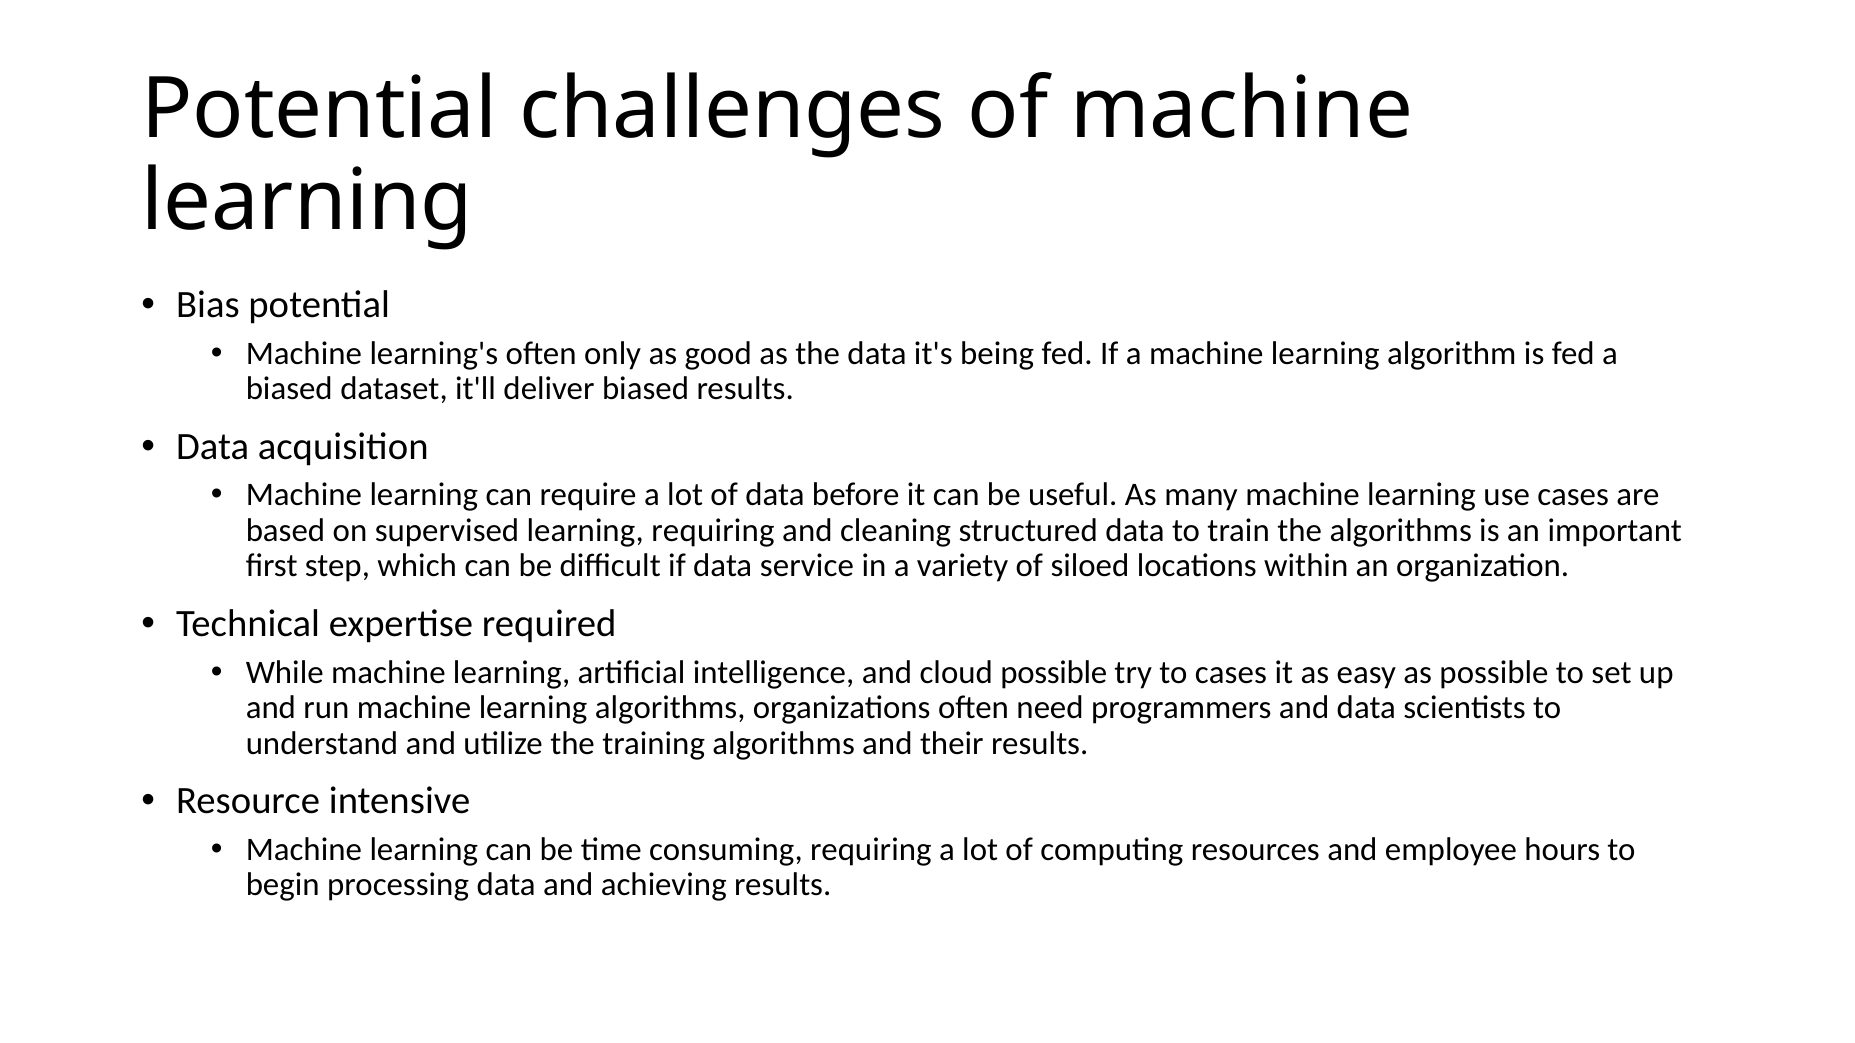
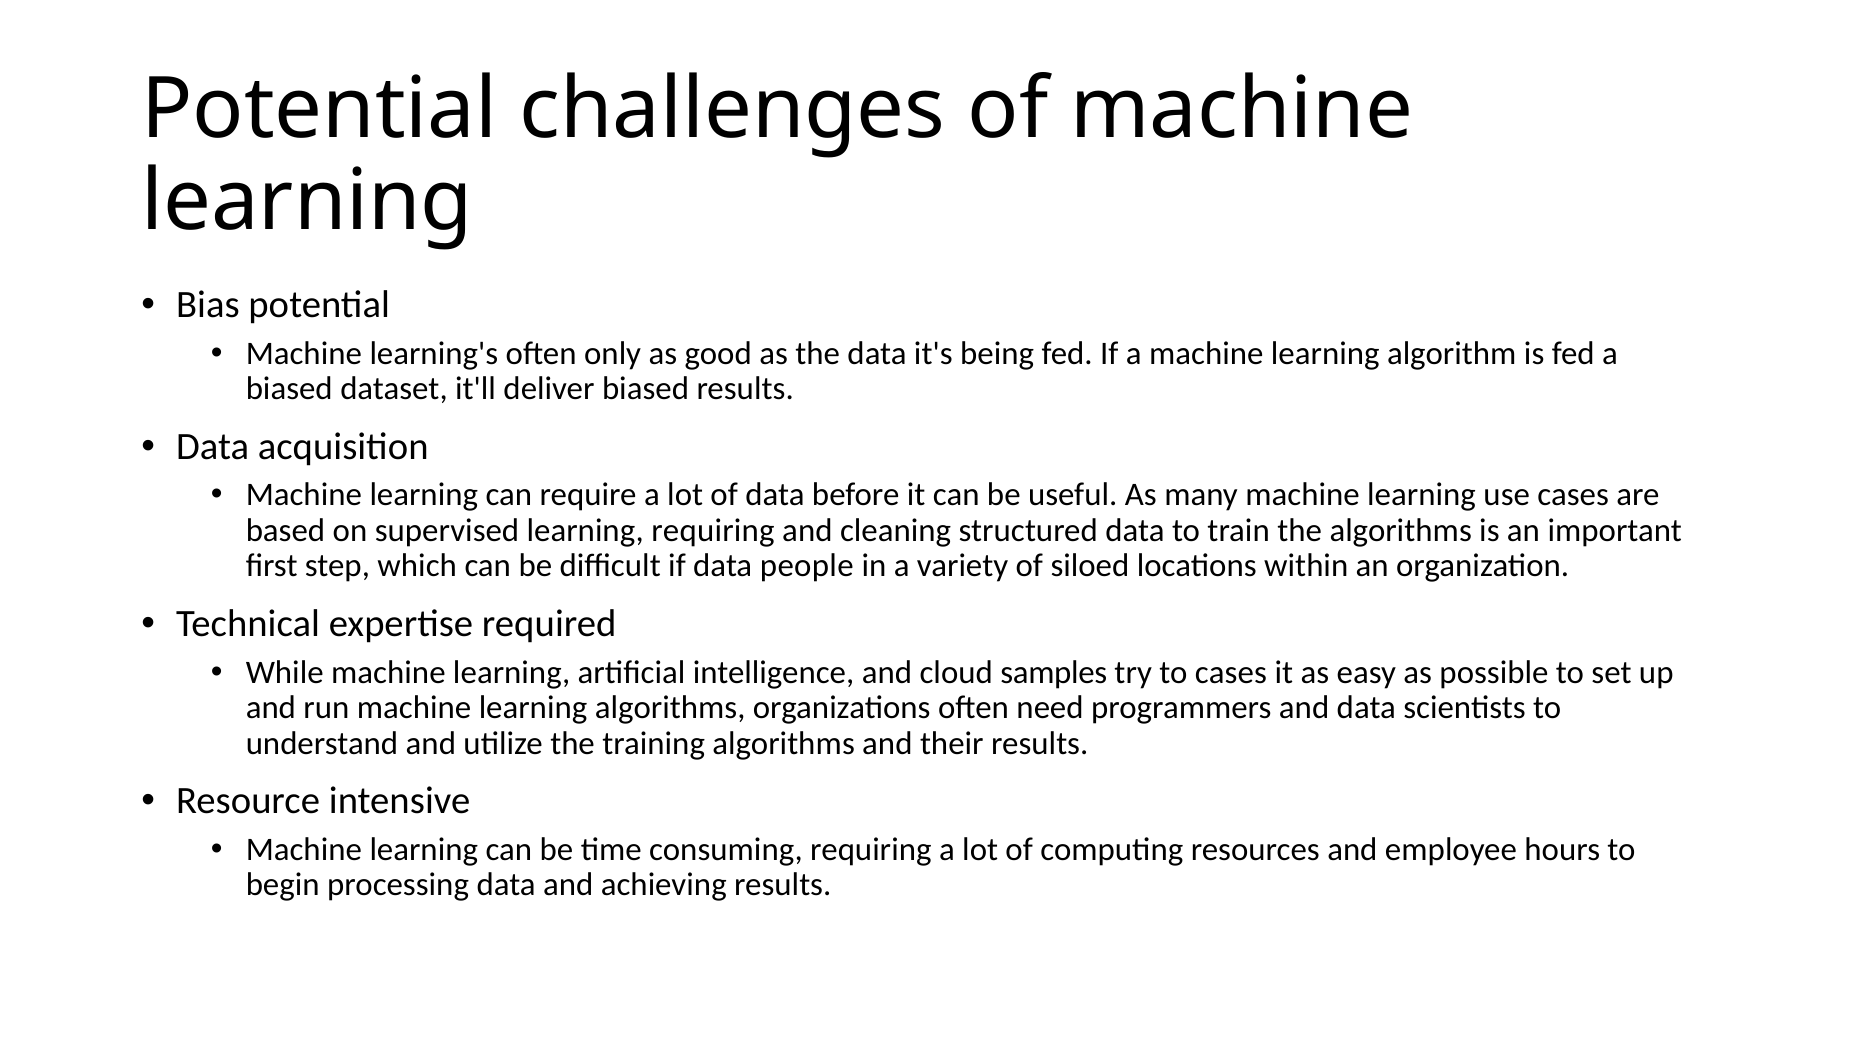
service: service -> people
cloud possible: possible -> samples
